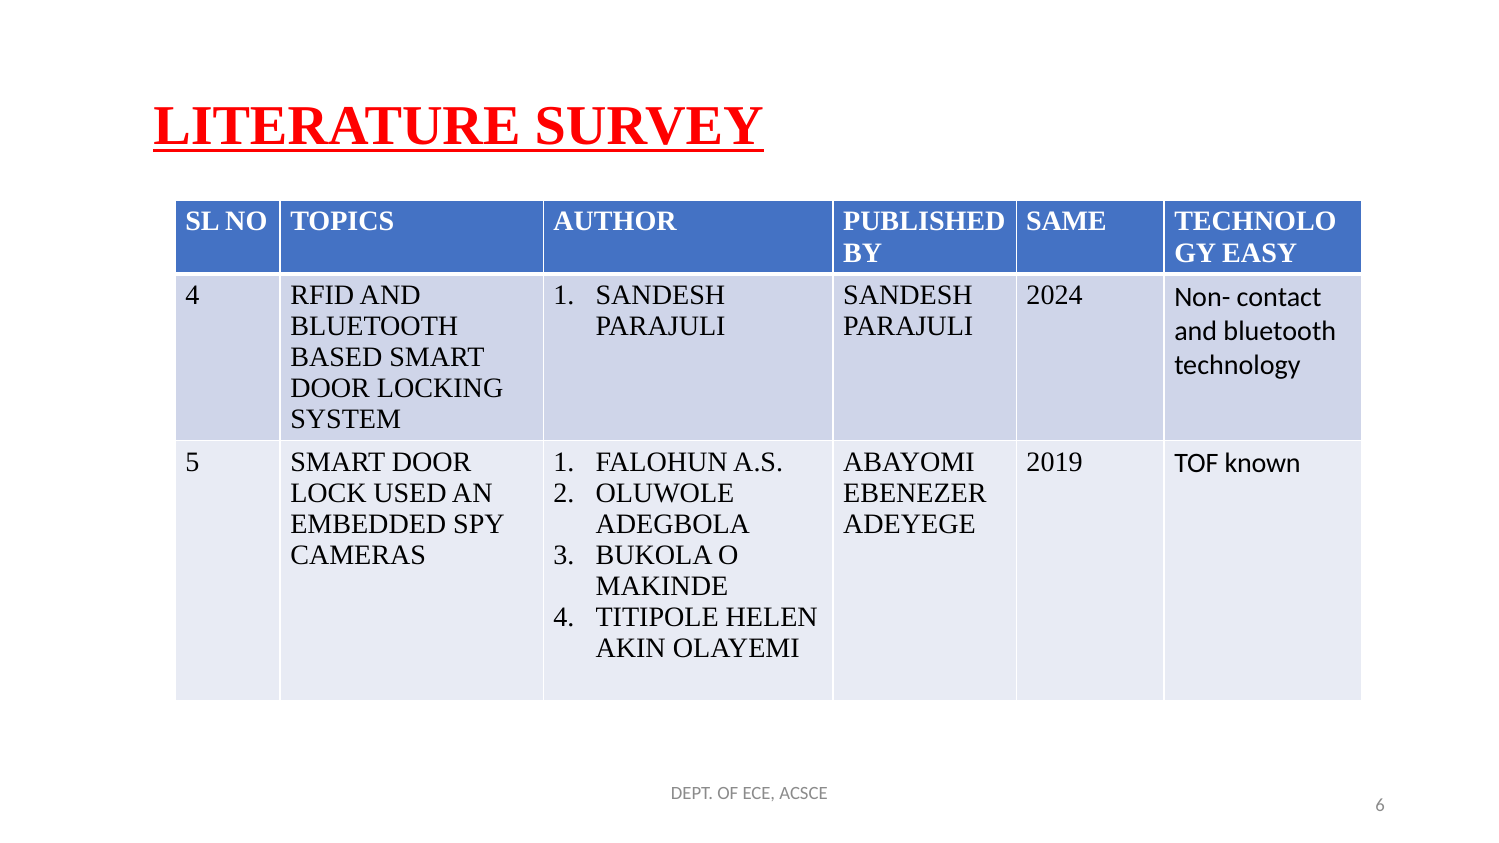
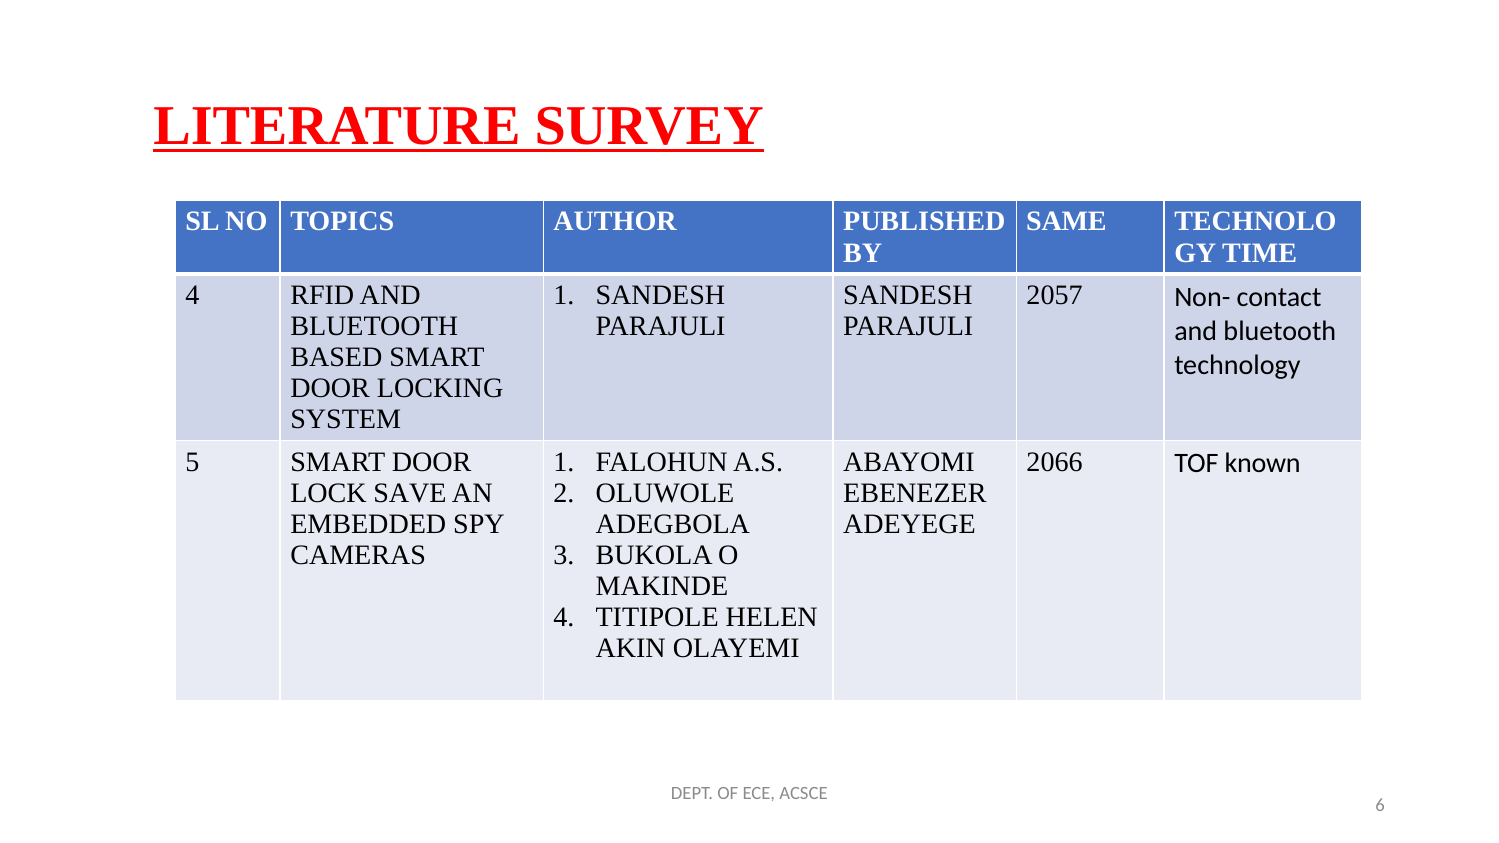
EASY: EASY -> TIME
2024: 2024 -> 2057
2019: 2019 -> 2066
USED: USED -> SAVE
